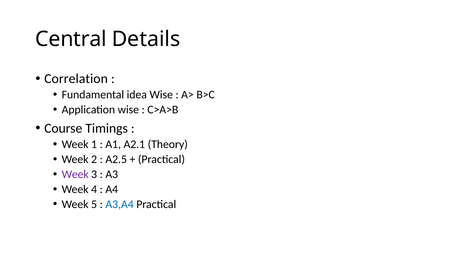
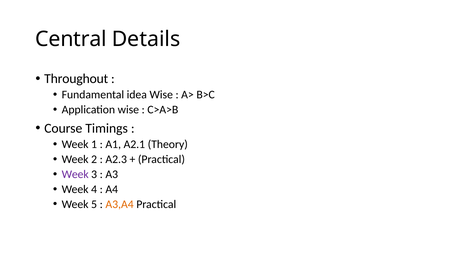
Correlation: Correlation -> Throughout
A2.5: A2.5 -> A2.3
A3,A4 colour: blue -> orange
